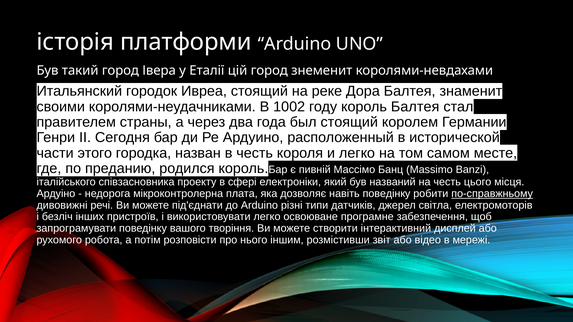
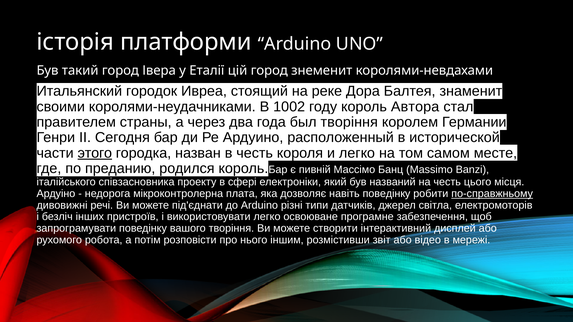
король Балтея: Балтея -> Автора
был стоящий: стоящий -> творіння
этого underline: none -> present
